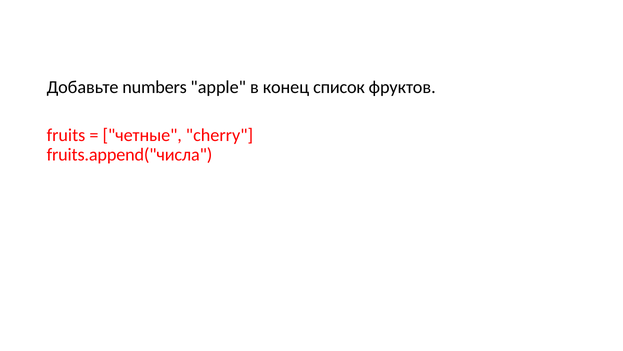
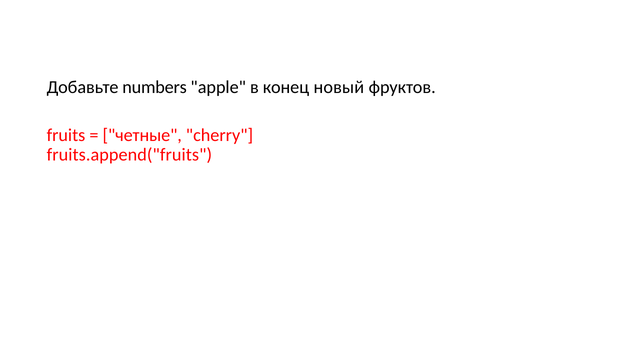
список: список -> новый
fruits.append("числа: fruits.append("числа -> fruits.append("fruits
